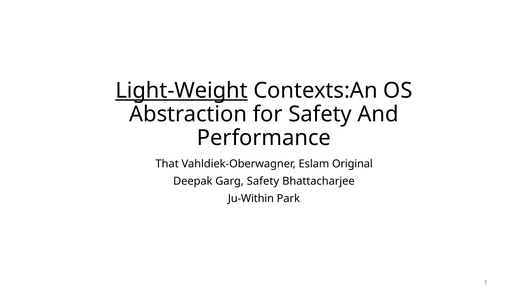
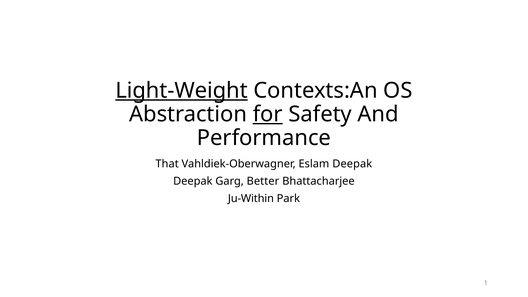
for underline: none -> present
Eslam Original: Original -> Deepak
Garg Safety: Safety -> Better
